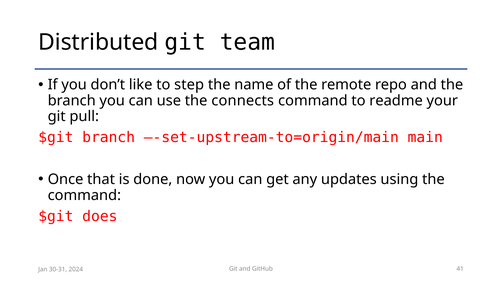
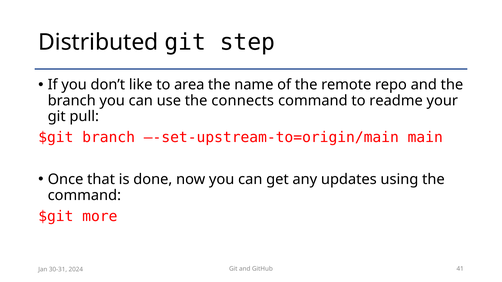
team: team -> step
step: step -> area
does: does -> more
